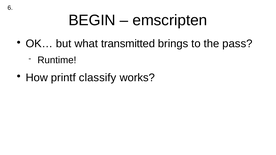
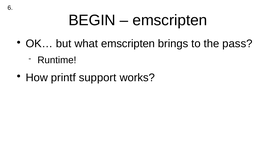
what transmitted: transmitted -> emscripten
classify: classify -> support
